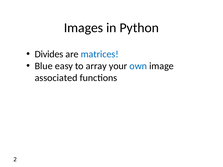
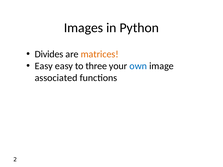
matrices colour: blue -> orange
Blue at (44, 66): Blue -> Easy
array: array -> three
